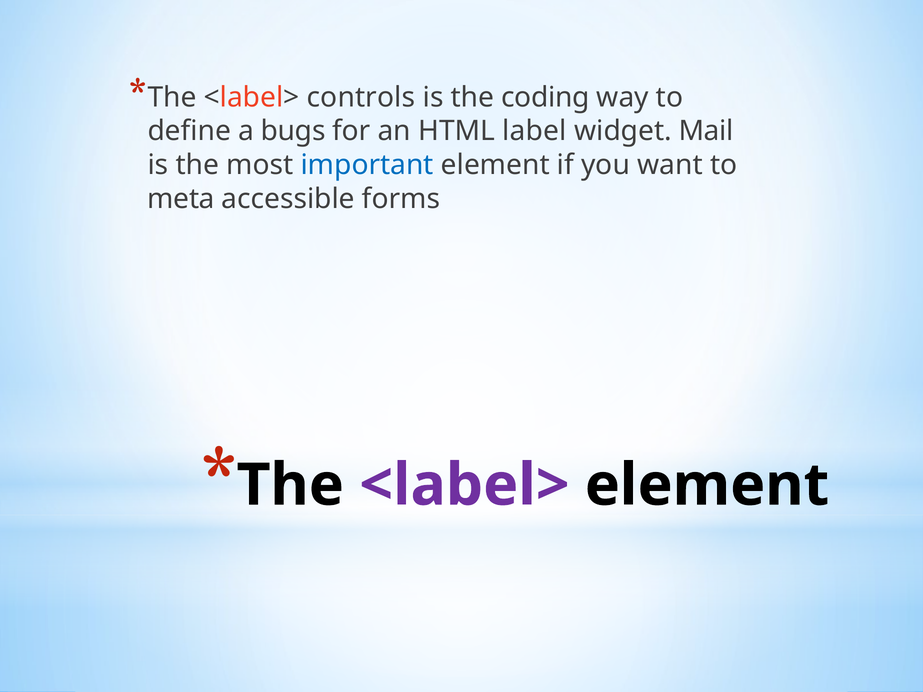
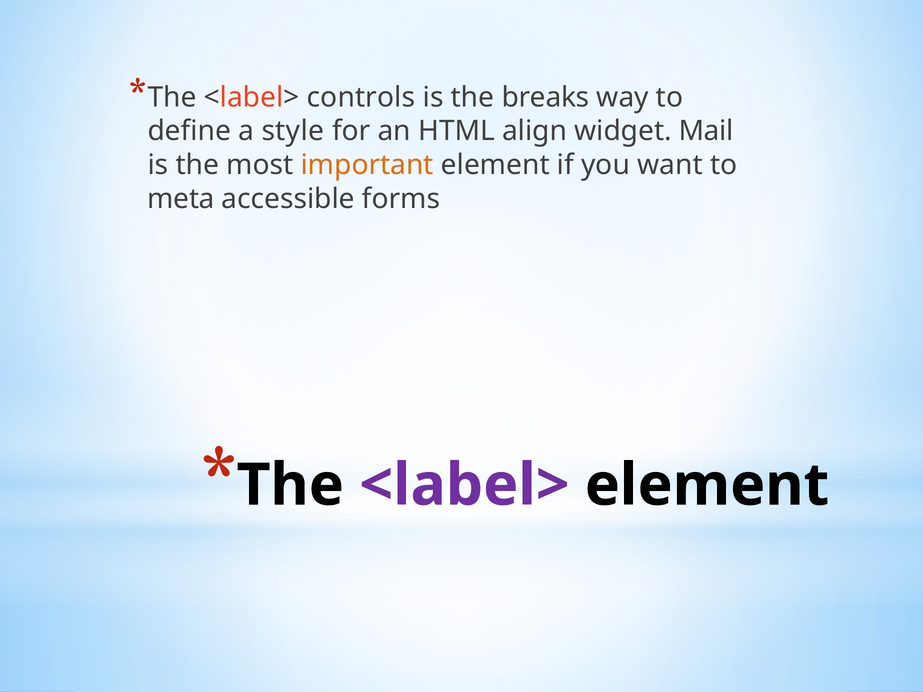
coding: coding -> breaks
bugs: bugs -> style
label: label -> align
important colour: blue -> orange
